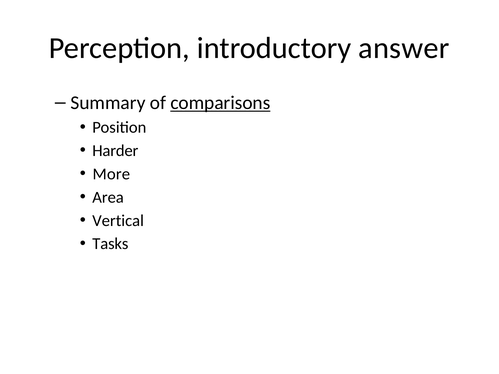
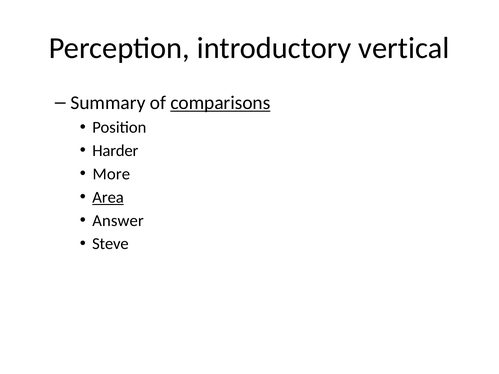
answer: answer -> vertical
Area underline: none -> present
Vertical: Vertical -> Answer
Tasks: Tasks -> Steve
